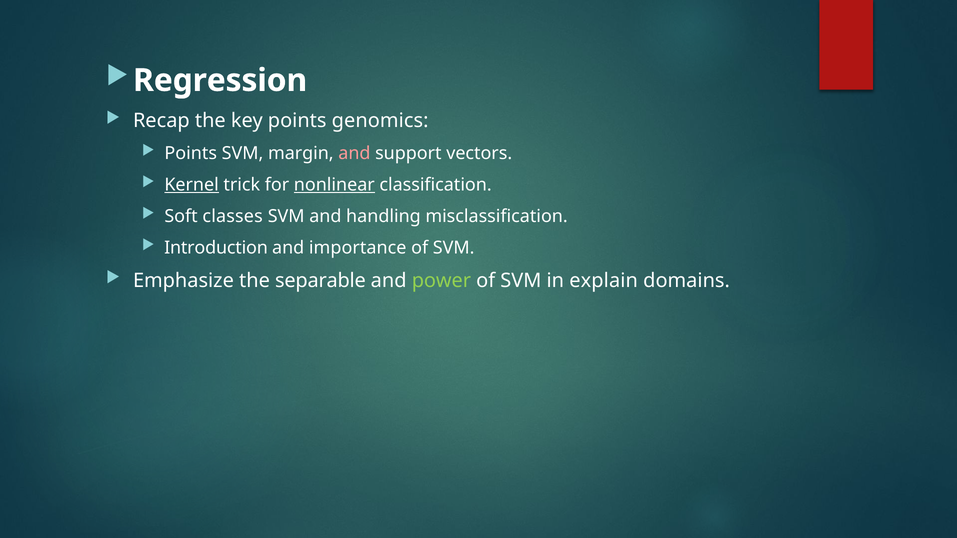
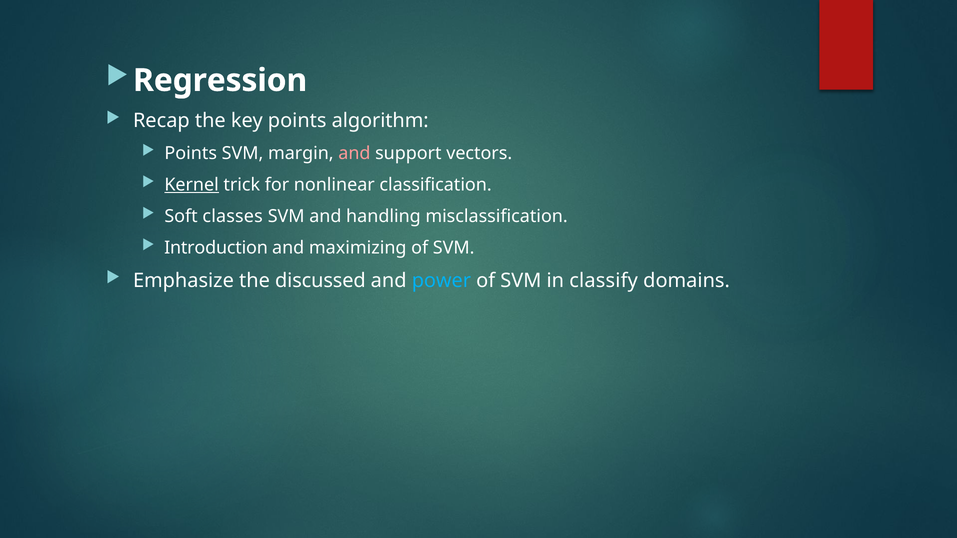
genomics: genomics -> algorithm
nonlinear underline: present -> none
importance: importance -> maximizing
separable: separable -> discussed
power colour: light green -> light blue
explain: explain -> classify
